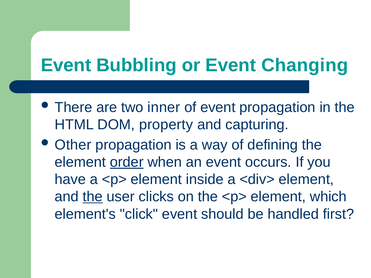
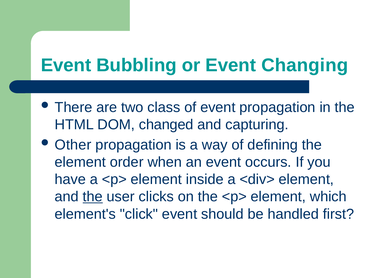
inner: inner -> class
property: property -> changed
order underline: present -> none
